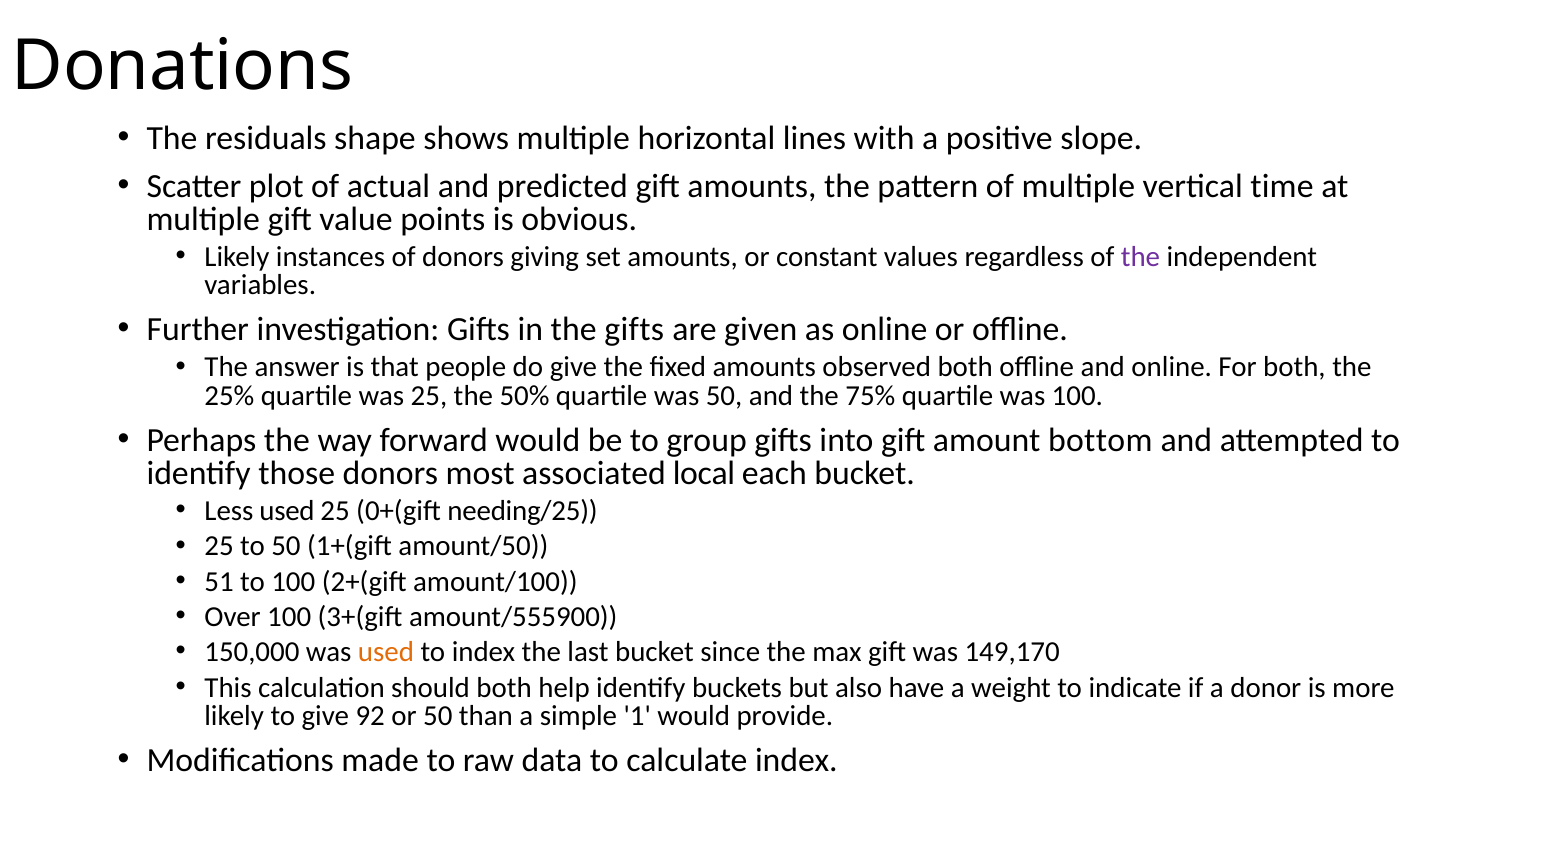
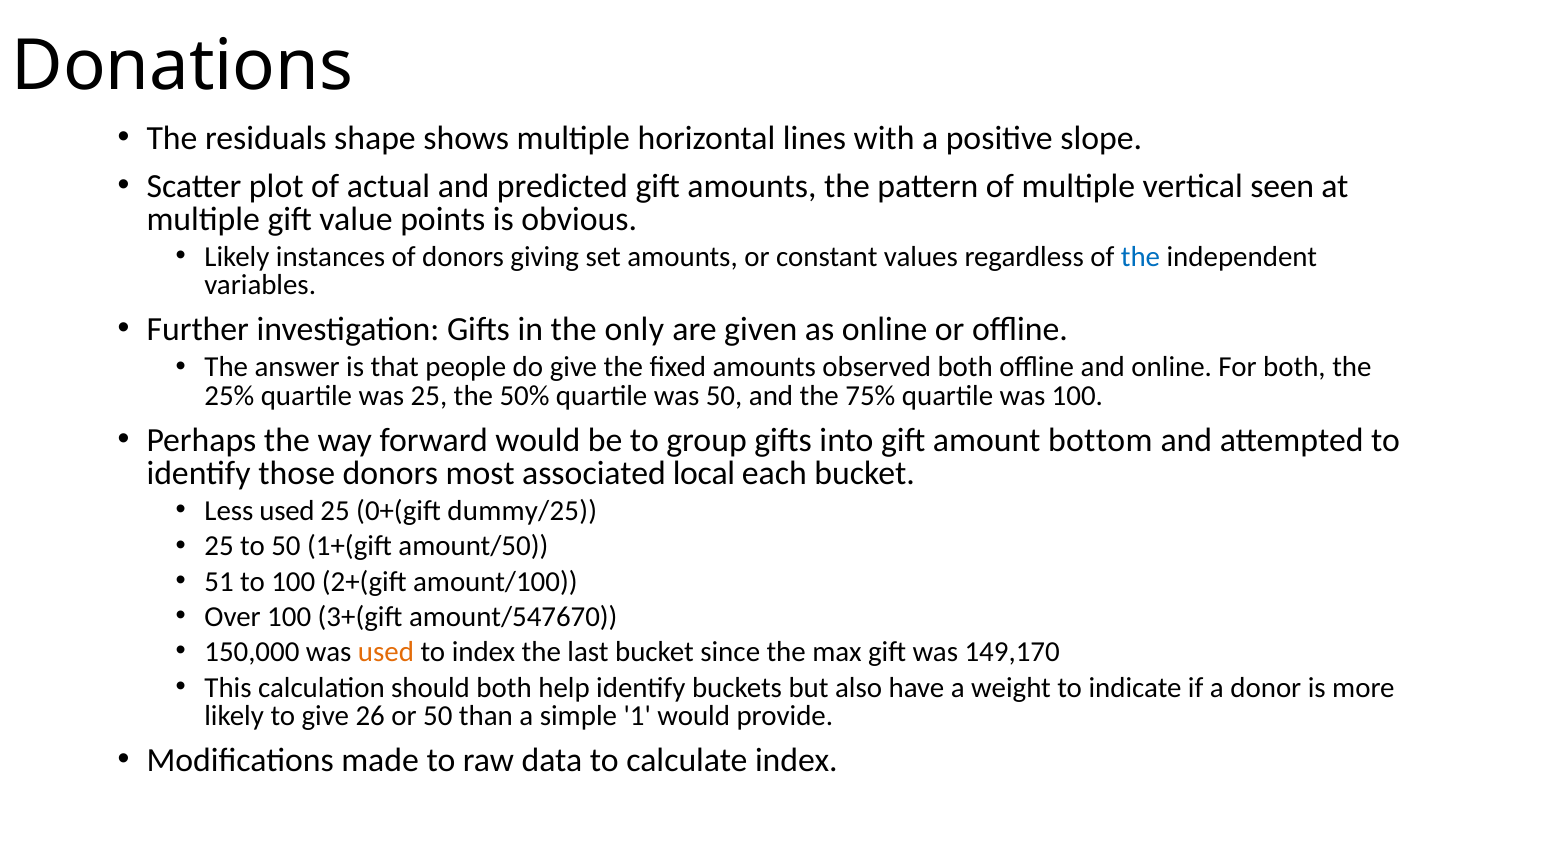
time: time -> seen
the at (1140, 257) colour: purple -> blue
the gifts: gifts -> only
needing/25: needing/25 -> dummy/25
amount/555900: amount/555900 -> amount/547670
92: 92 -> 26
